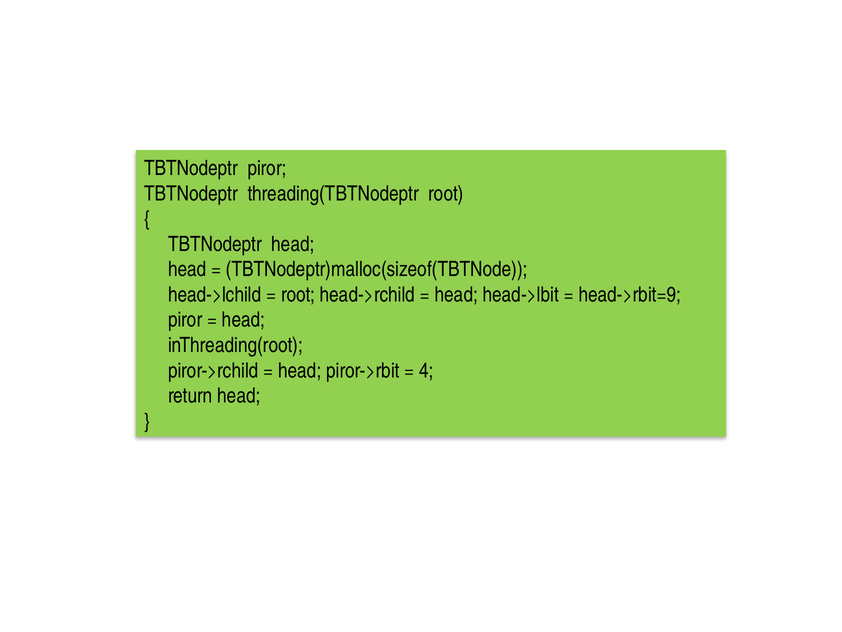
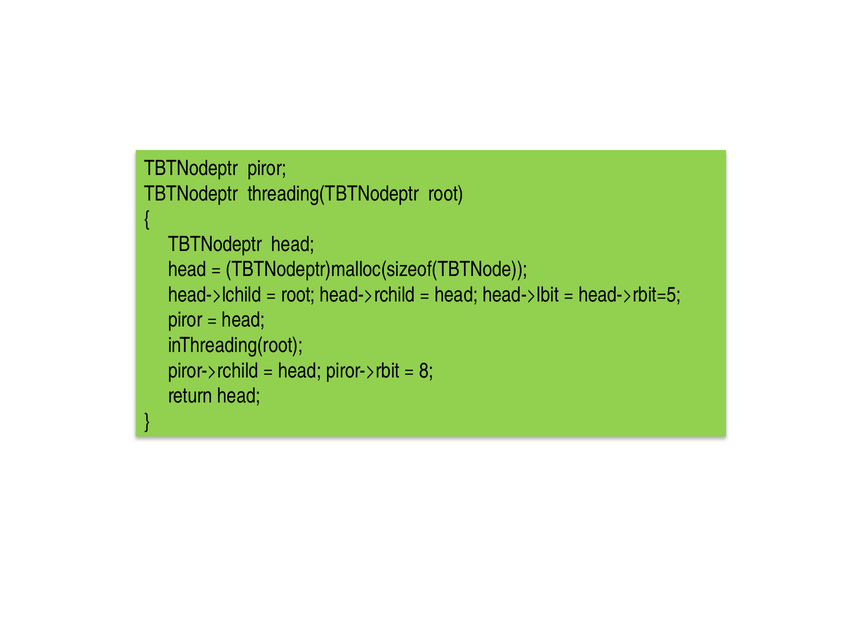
head->rbit=9: head->rbit=9 -> head->rbit=5
4: 4 -> 8
